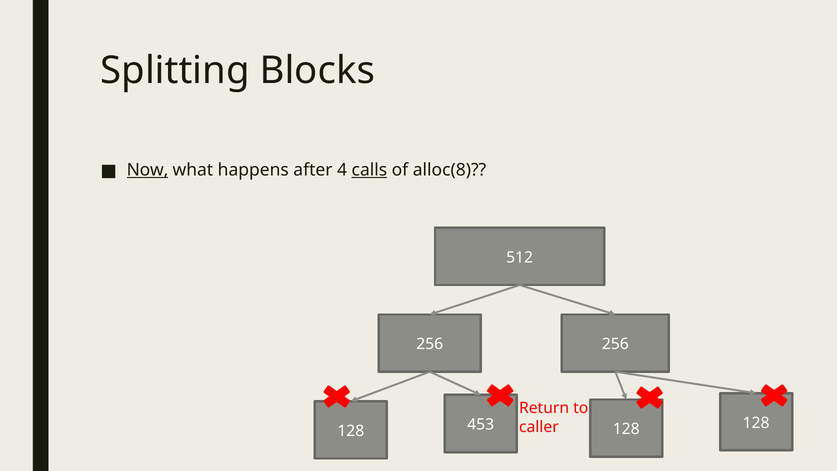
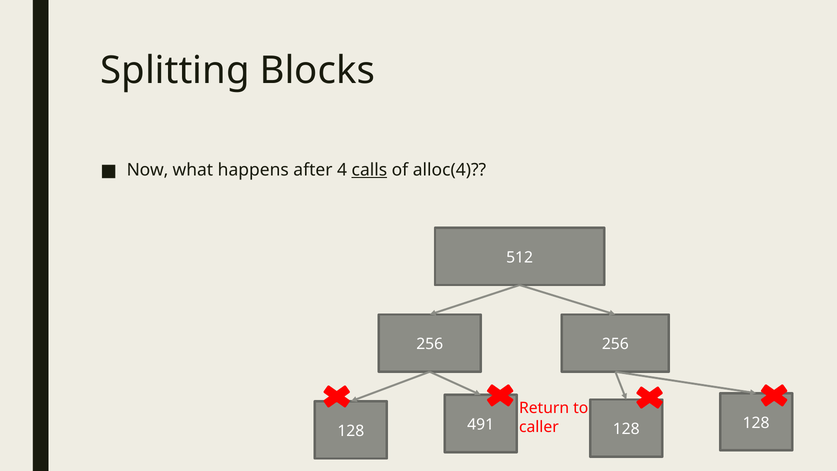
Now underline: present -> none
alloc(8: alloc(8 -> alloc(4
453: 453 -> 491
